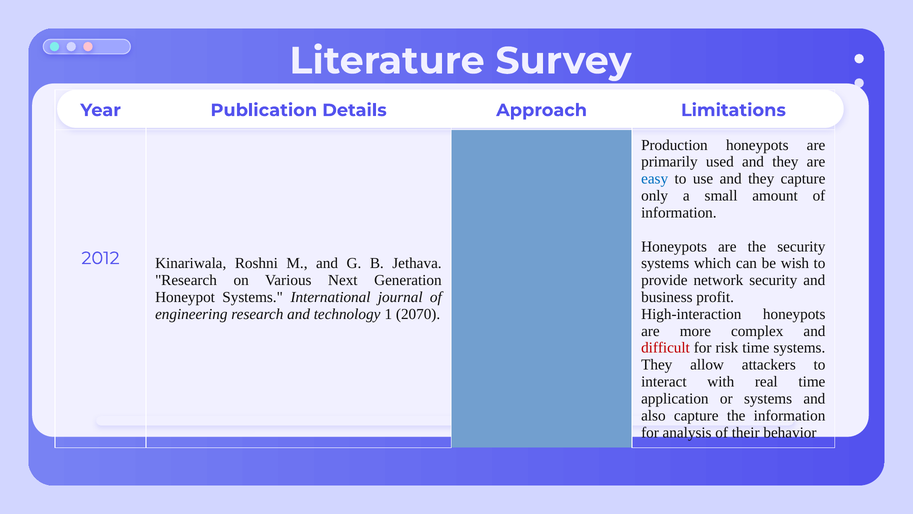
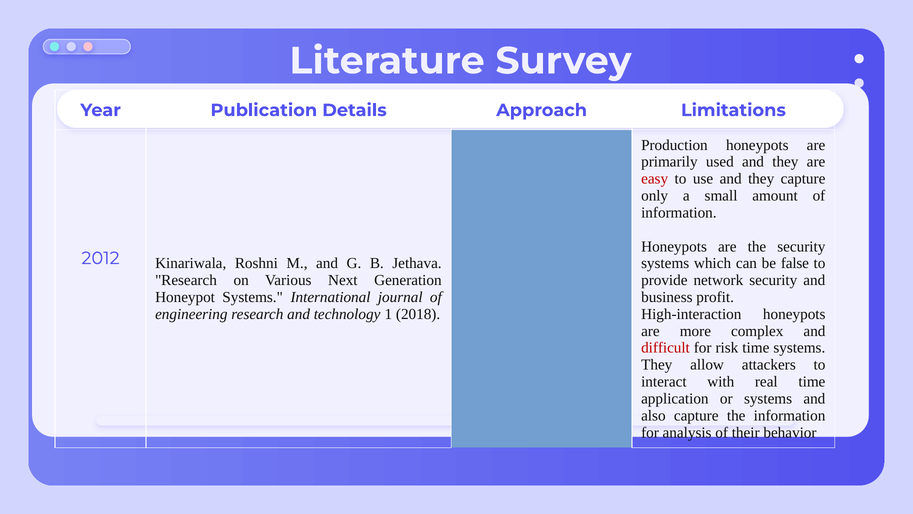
easy colour: blue -> red
wish: wish -> false
2070: 2070 -> 2018
